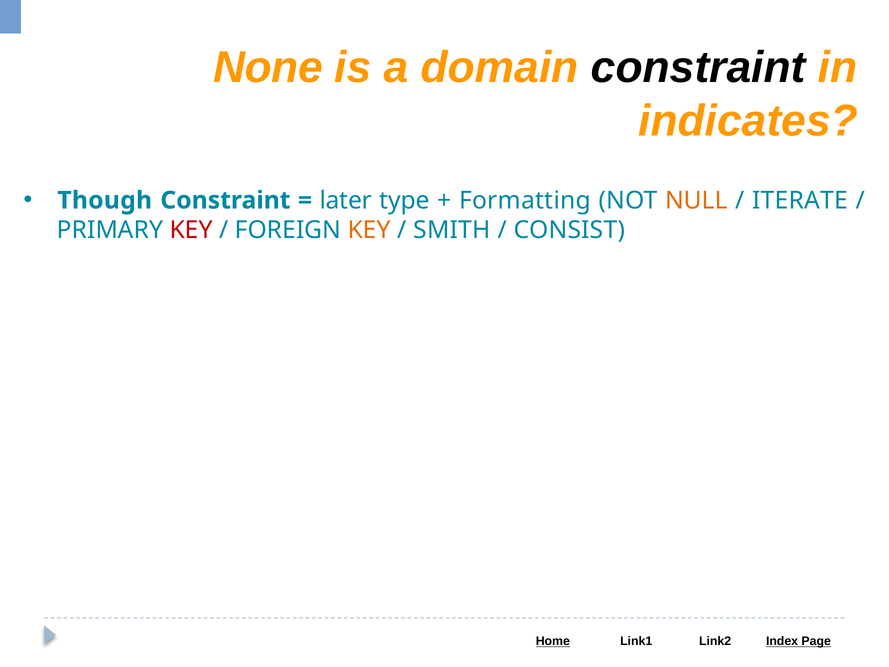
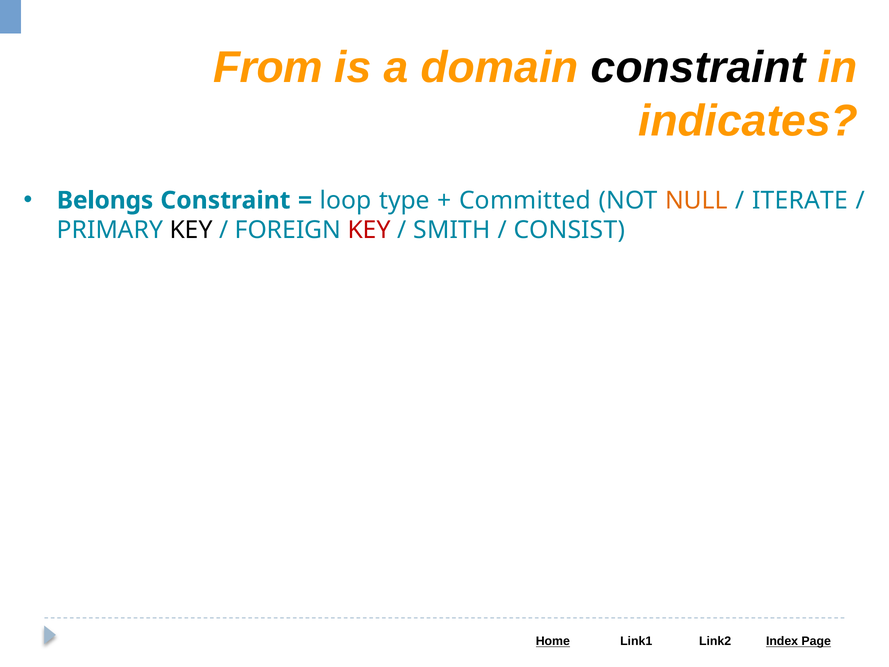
None: None -> From
Though: Though -> Belongs
later: later -> loop
Formatting: Formatting -> Committed
KEY at (191, 230) colour: red -> black
KEY at (369, 230) colour: orange -> red
